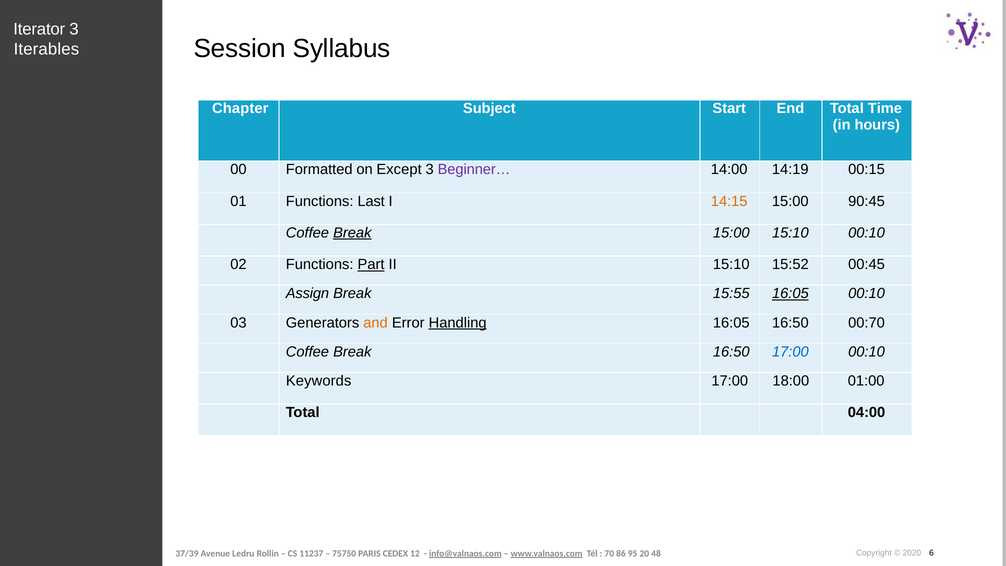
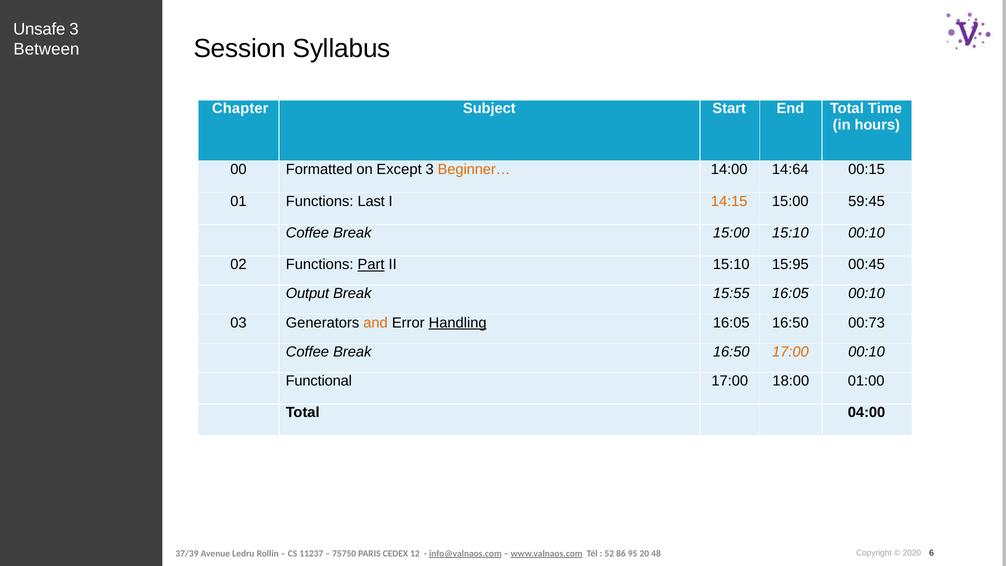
Iterator: Iterator -> Unsafe
Iterables: Iterables -> Between
Beginner… colour: purple -> orange
14:19: 14:19 -> 14:64
90:45: 90:45 -> 59:45
Break at (352, 233) underline: present -> none
15:52: 15:52 -> 15:95
Assign: Assign -> Output
16:05 at (790, 294) underline: present -> none
00:70: 00:70 -> 00:73
17:00 at (790, 352) colour: blue -> orange
Keywords: Keywords -> Functional
70: 70 -> 52
